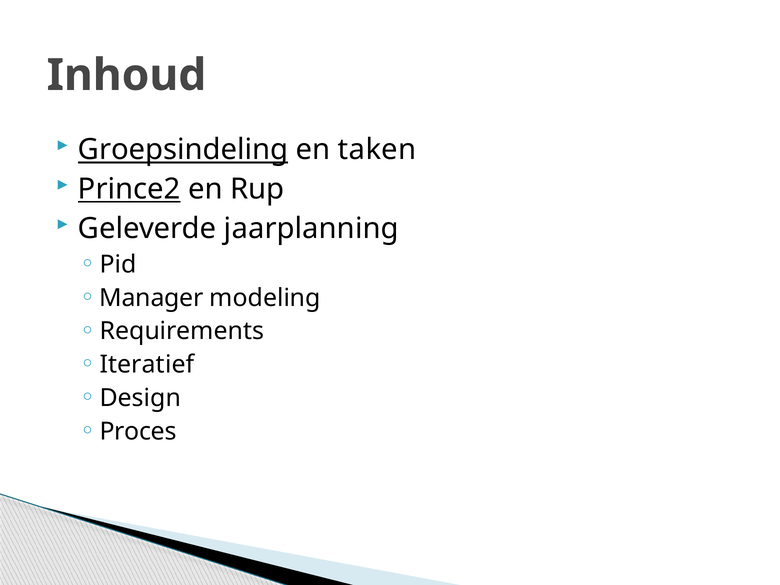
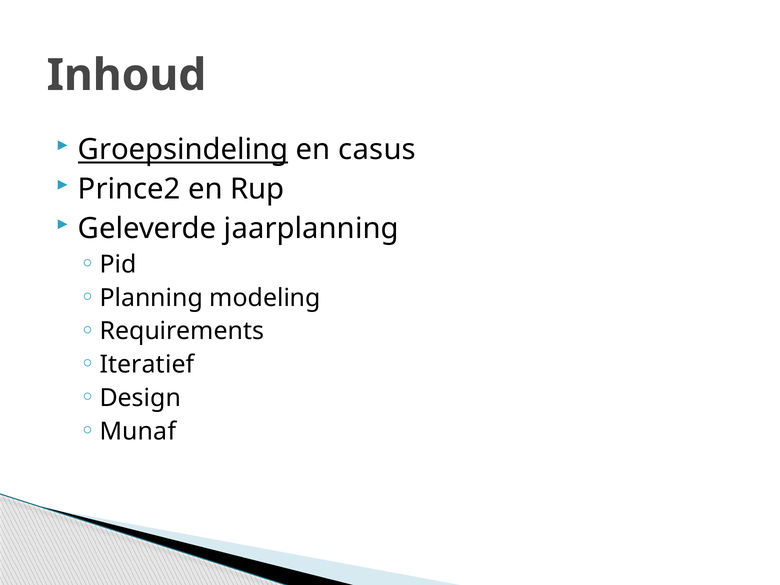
taken: taken -> casus
Prince2 underline: present -> none
Manager: Manager -> Planning
Proces: Proces -> Munaf
